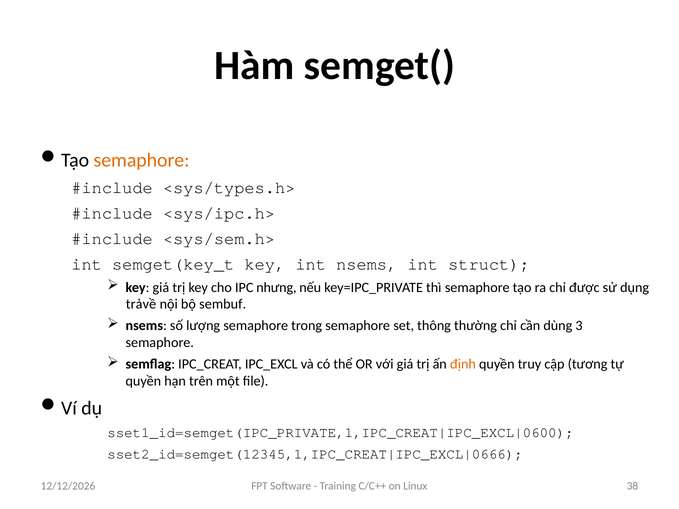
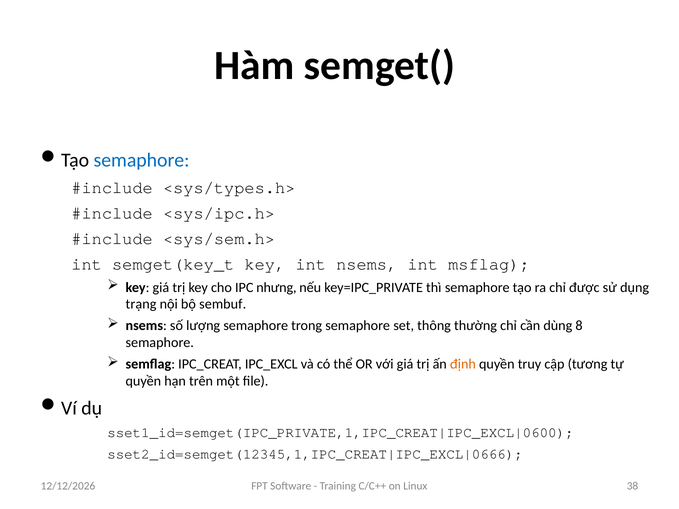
semaphore at (142, 160) colour: orange -> blue
struct: struct -> msflag
trảvề: trảvề -> trạng
3: 3 -> 8
